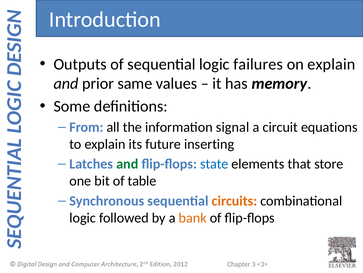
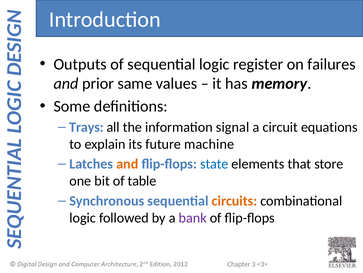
failures: failures -> register
on explain: explain -> failures
From: From -> Trays
inserting: inserting -> machine
and at (127, 164) colour: green -> orange
bank colour: orange -> purple
